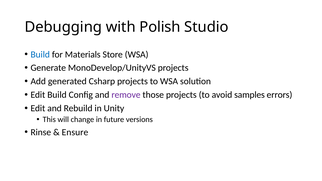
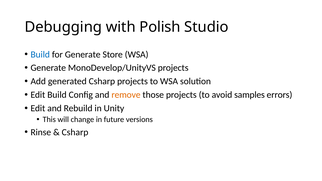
for Materials: Materials -> Generate
remove colour: purple -> orange
Ensure at (75, 132): Ensure -> Csharp
